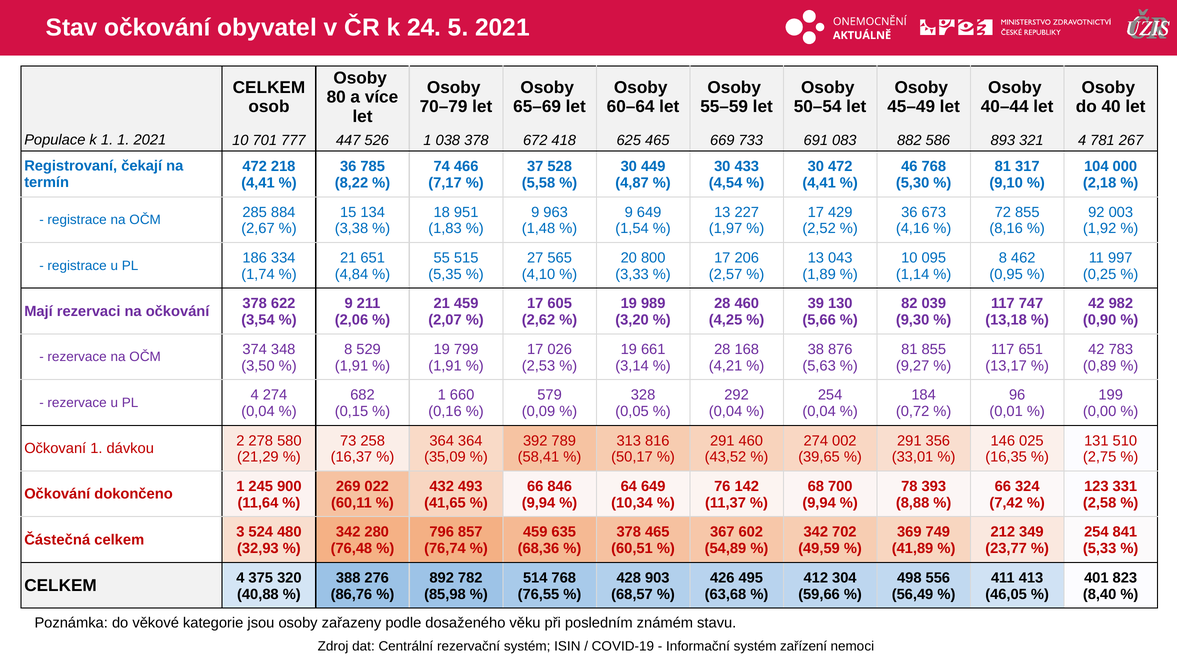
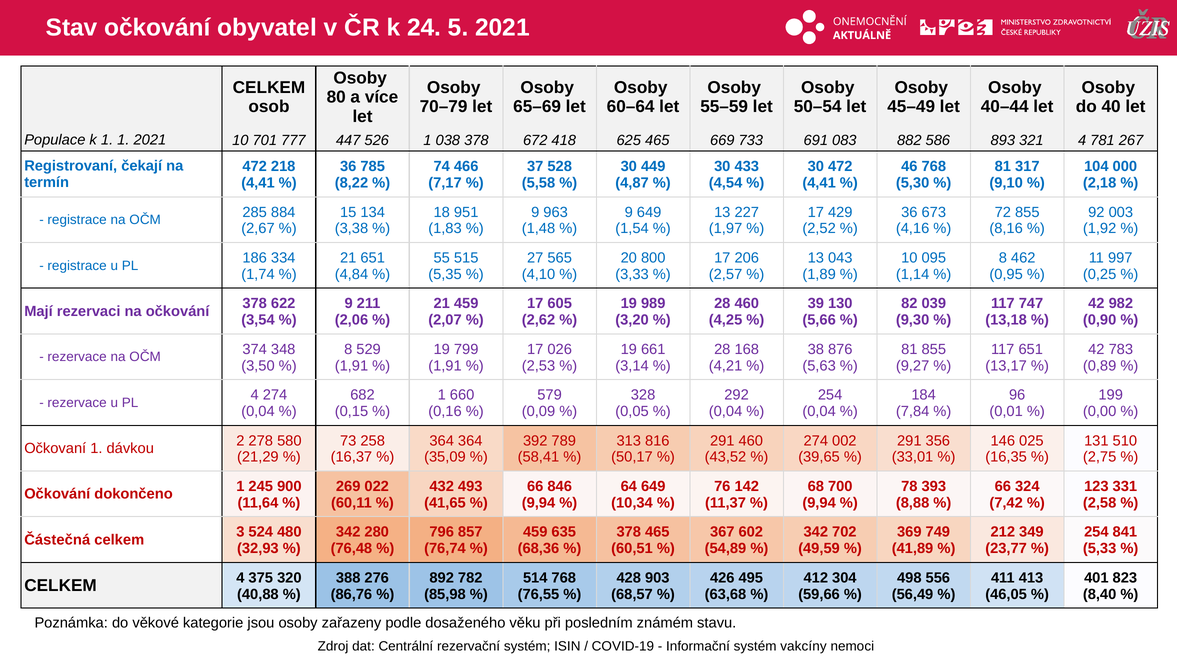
0,72: 0,72 -> 7,84
zařízení: zařízení -> vakcíny
